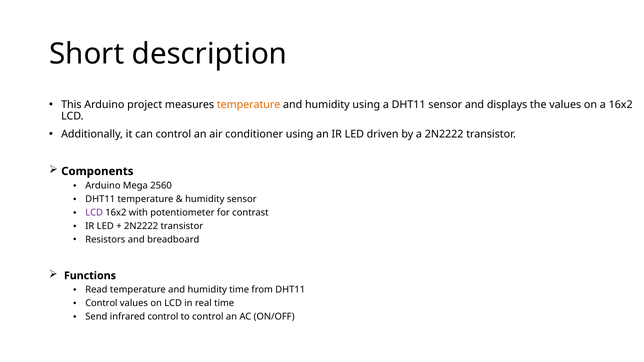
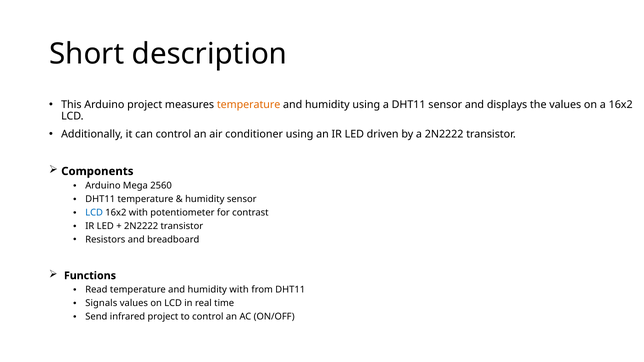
LCD at (94, 213) colour: purple -> blue
humidity time: time -> with
Control at (101, 304): Control -> Signals
infrared control: control -> project
